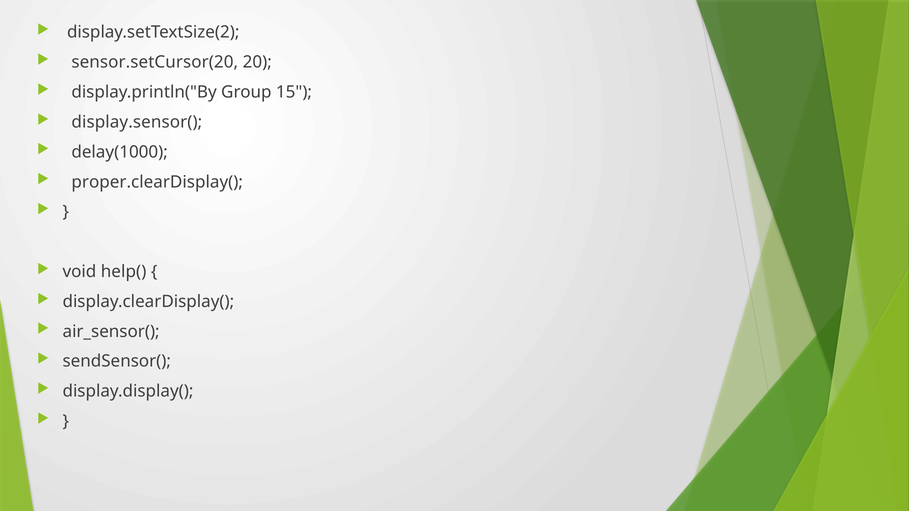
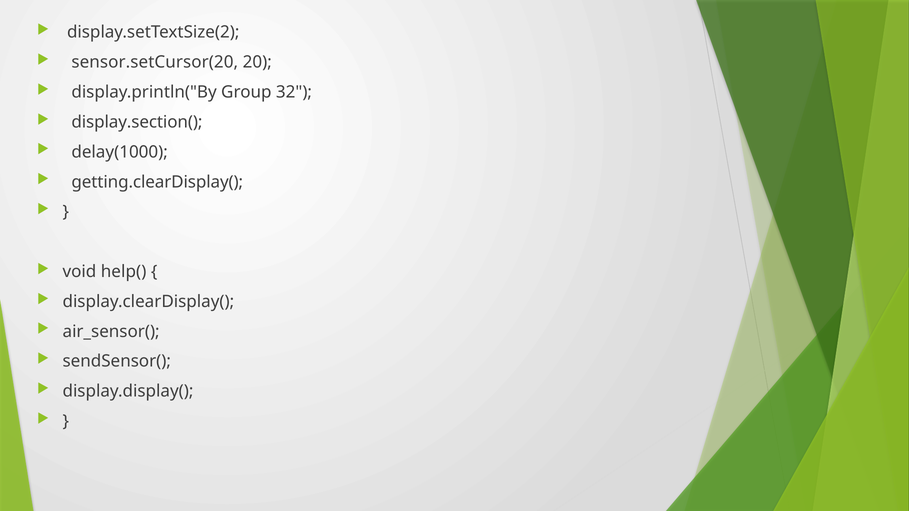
15: 15 -> 32
display.sensor(: display.sensor( -> display.section(
proper.clearDisplay(: proper.clearDisplay( -> getting.clearDisplay(
